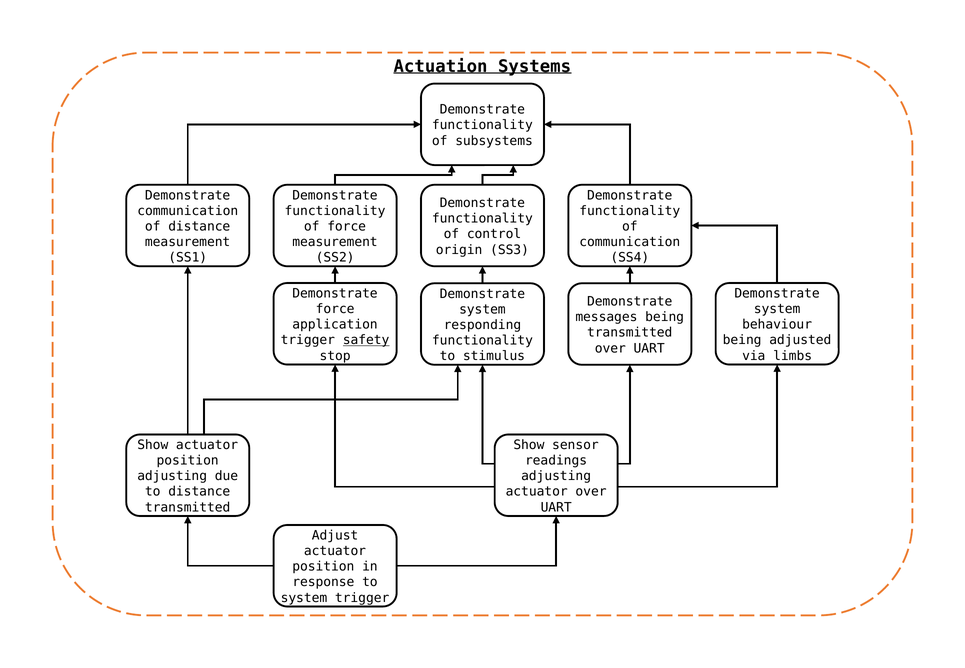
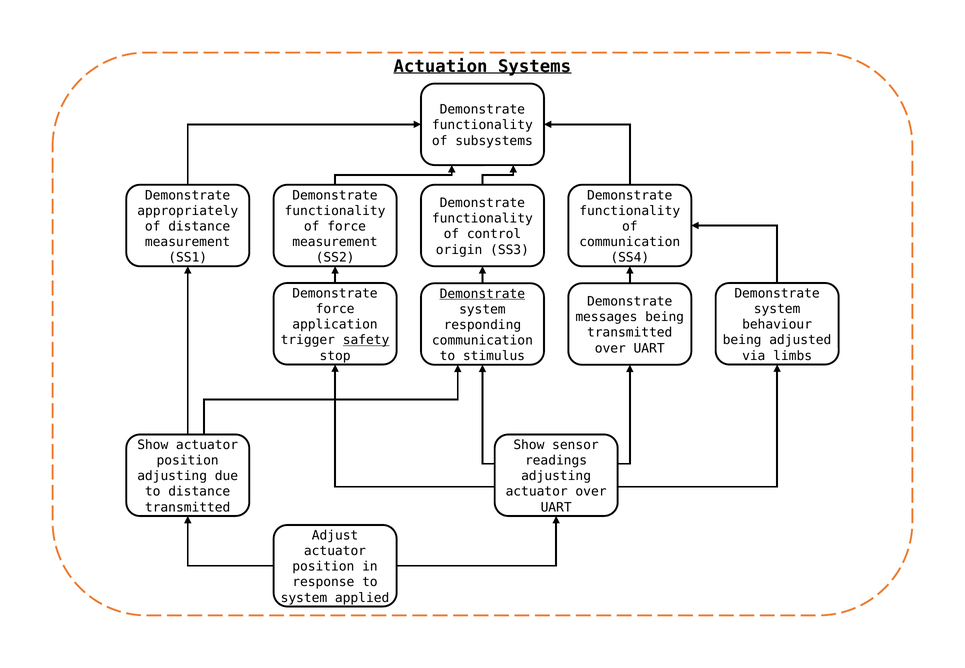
communication at (188, 211): communication -> appropriately
Demonstrate at (482, 294) underline: none -> present
functionality at (482, 340): functionality -> communication
system trigger: trigger -> applied
